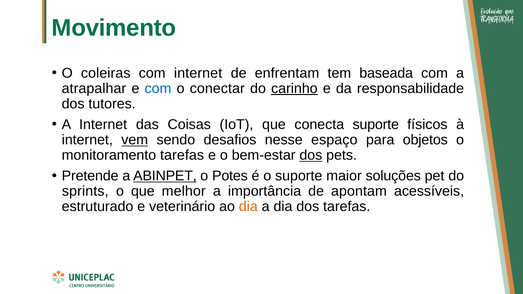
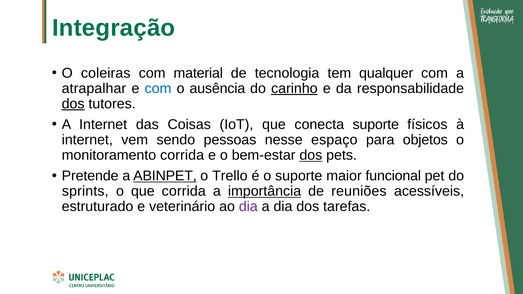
Movimento: Movimento -> Integração
com internet: internet -> material
enfrentam: enfrentam -> tecnologia
baseada: baseada -> qualquer
conectar: conectar -> ausência
dos at (73, 104) underline: none -> present
vem underline: present -> none
desafios: desafios -> pessoas
monitoramento tarefas: tarefas -> corrida
Potes: Potes -> Trello
soluções: soluções -> funcional
que melhor: melhor -> corrida
importância underline: none -> present
apontam: apontam -> reuniões
dia at (248, 207) colour: orange -> purple
